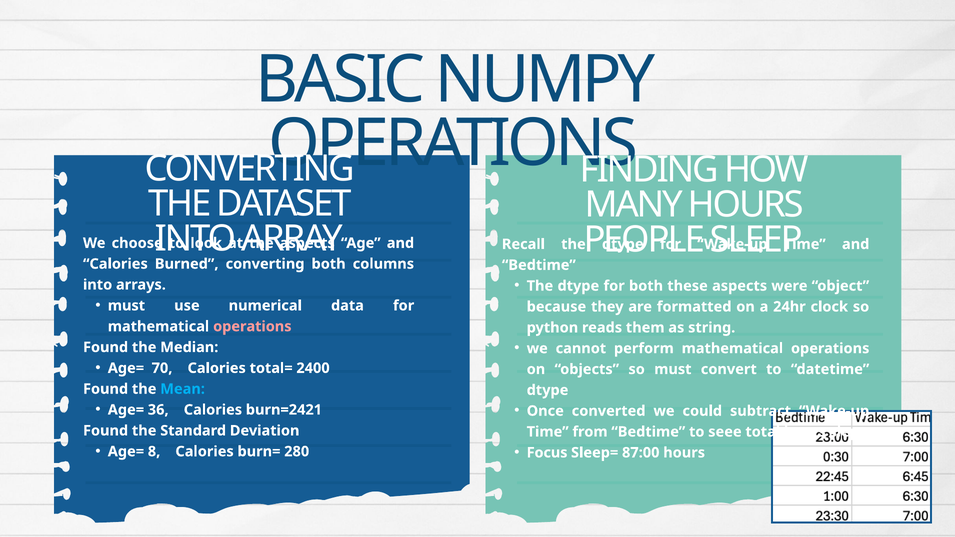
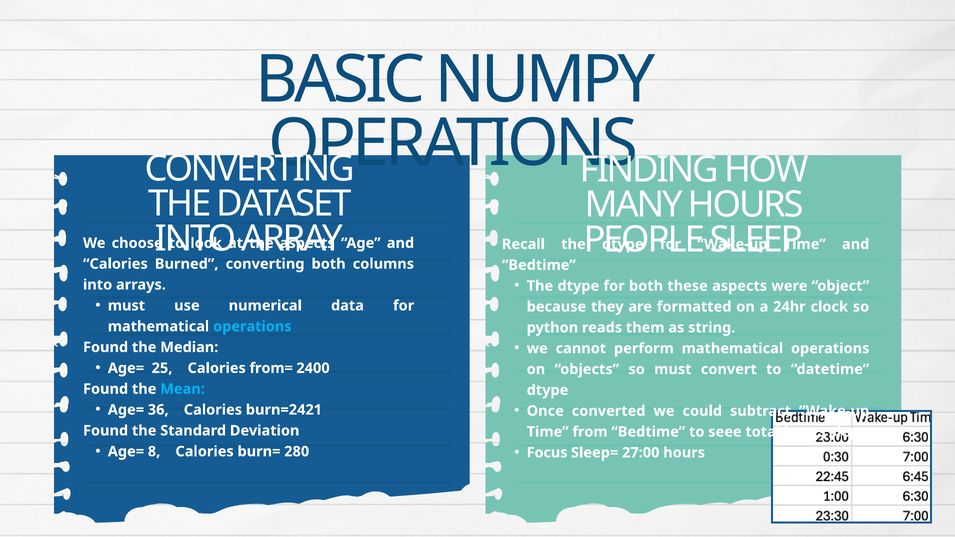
operations at (252, 327) colour: pink -> light blue
70: 70 -> 25
total=: total= -> from=
87:00: 87:00 -> 27:00
